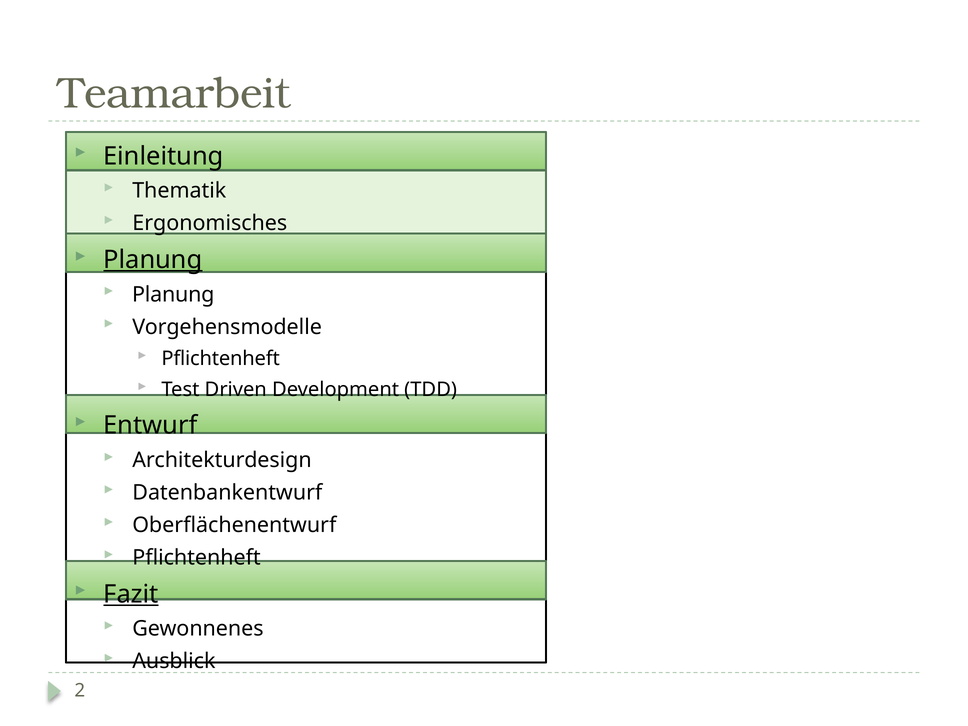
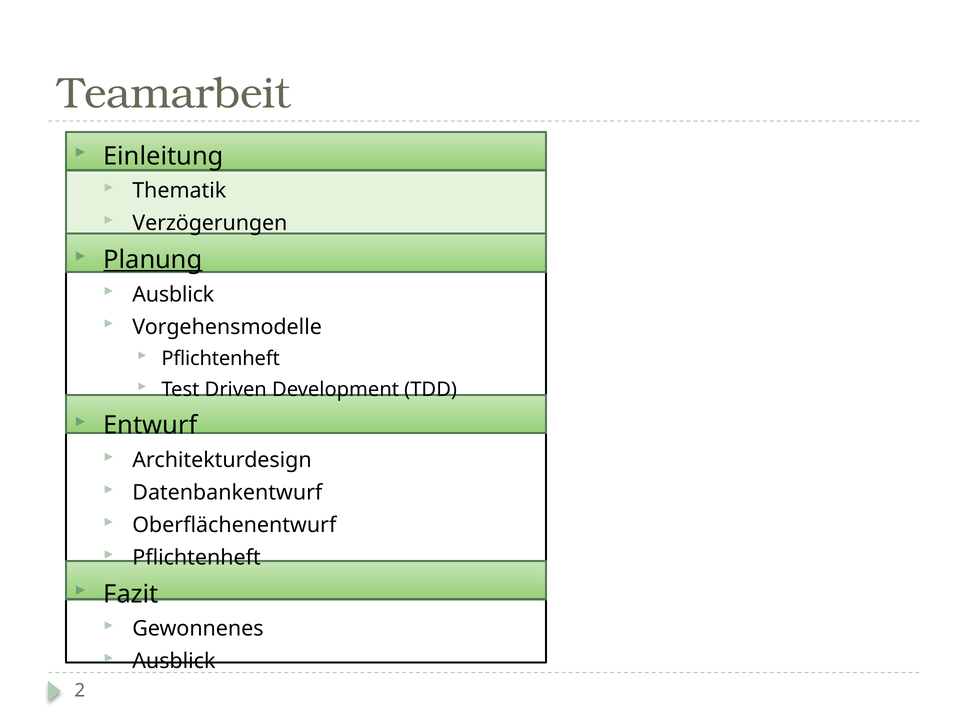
Ergonomisches: Ergonomisches -> Verzögerungen
Planung at (173, 295): Planung -> Ausblick
Fazit underline: present -> none
